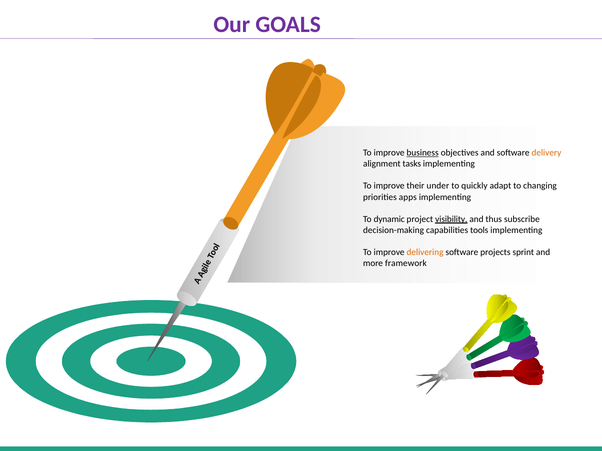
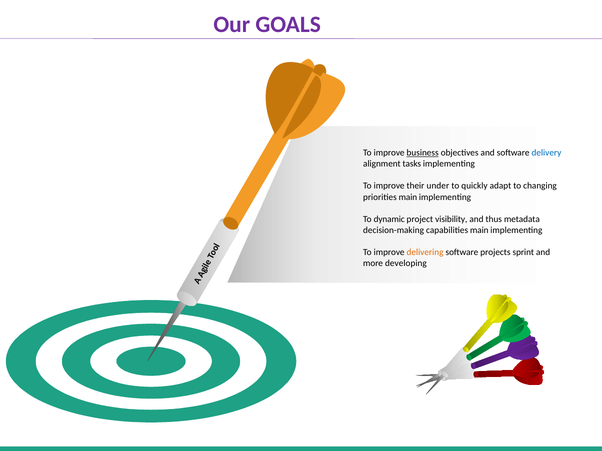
delivery colour: orange -> blue
priorities apps: apps -> main
visibility underline: present -> none
subscribe: subscribe -> metadata
capabilities tools: tools -> main
framework: framework -> developing
